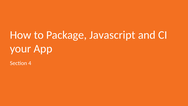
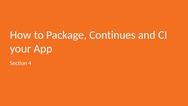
Javascript: Javascript -> Continues
